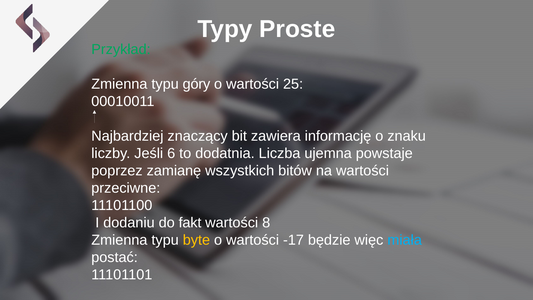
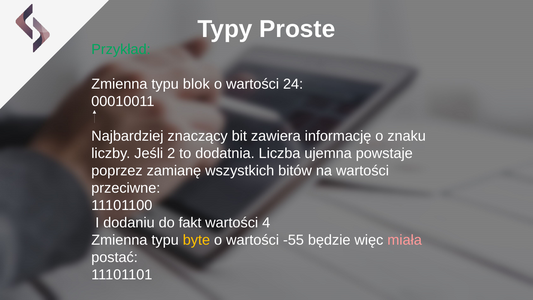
góry: góry -> blok
25: 25 -> 24
6: 6 -> 2
8: 8 -> 4
-17: -17 -> -55
miała colour: light blue -> pink
